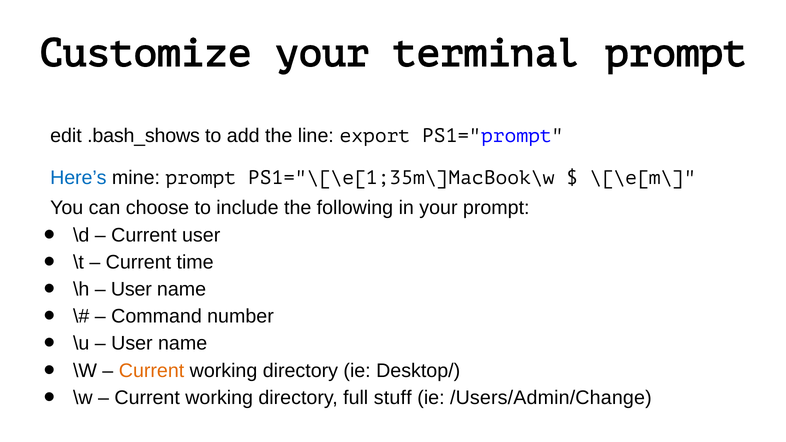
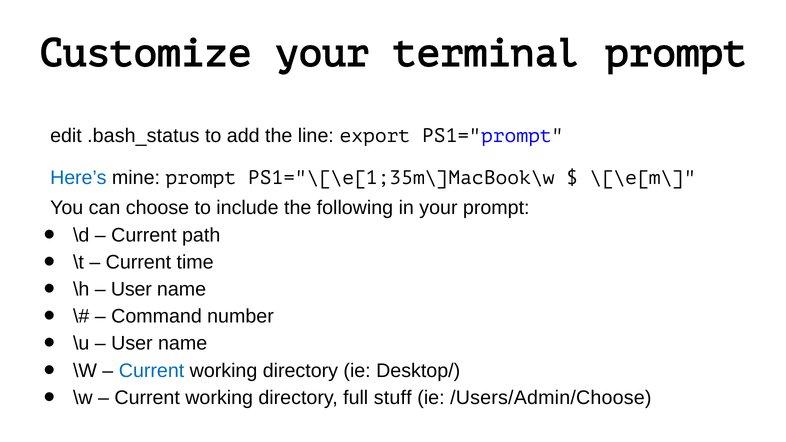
.bash_shows: .bash_shows -> .bash_status
Current user: user -> path
Current at (152, 371) colour: orange -> blue
/Users/Admin/Change: /Users/Admin/Change -> /Users/Admin/Choose
